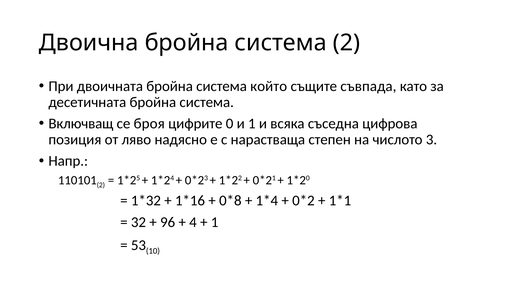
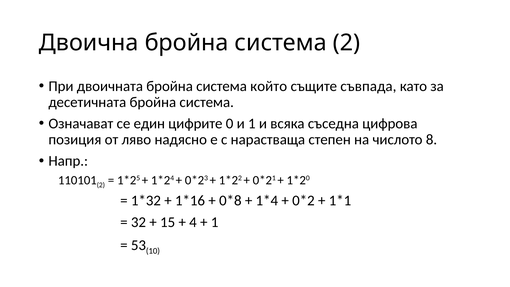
Включващ: Включващ -> Означават
броя: броя -> един
3: 3 -> 8
96: 96 -> 15
